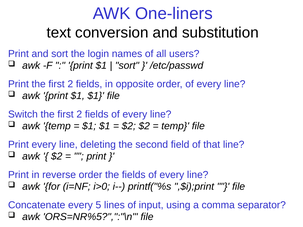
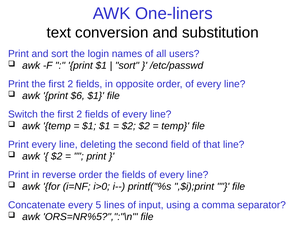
awk print $1: $1 -> $6
